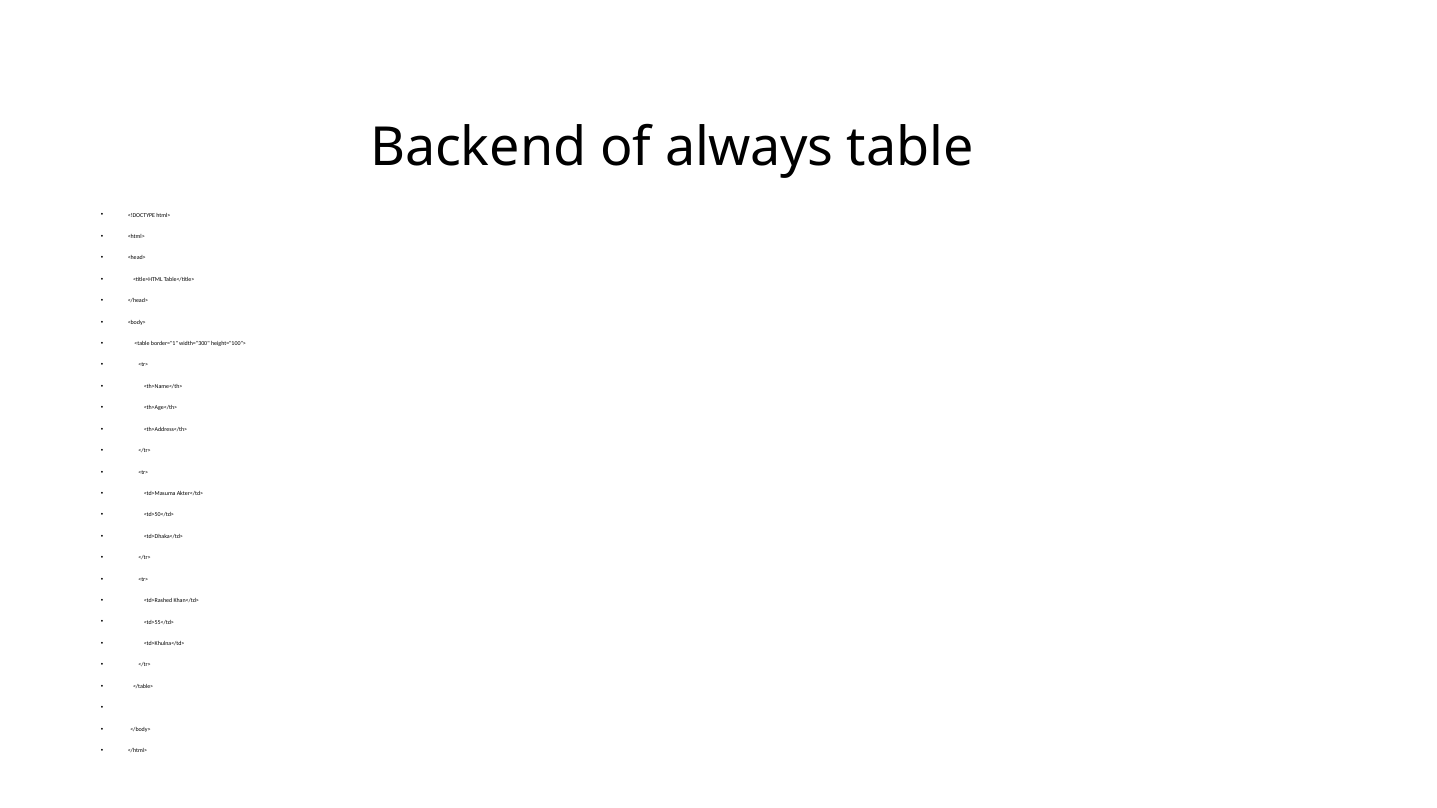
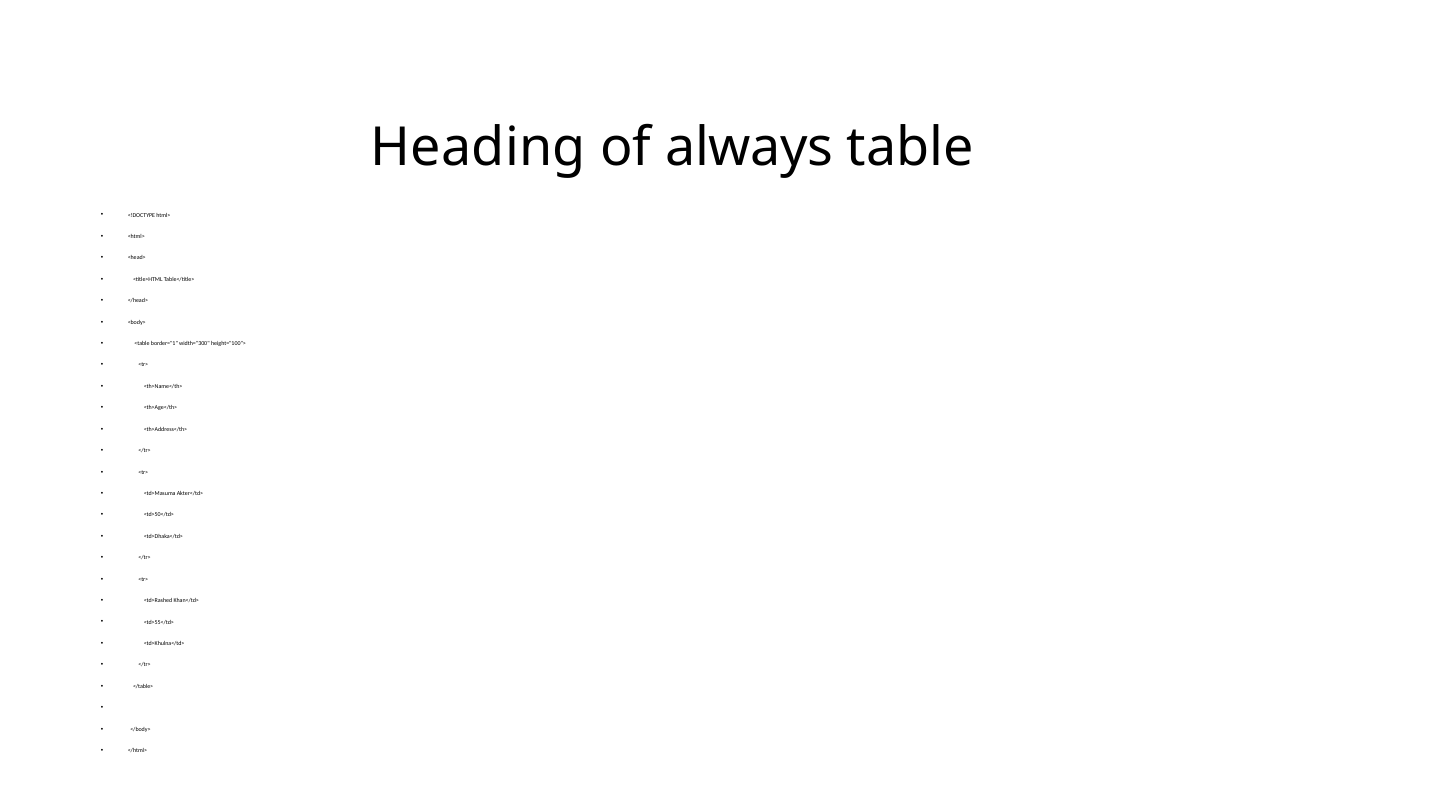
Backend: Backend -> Heading
